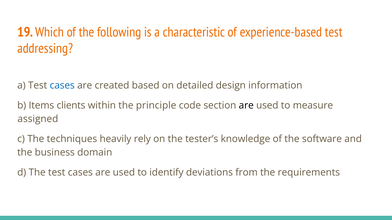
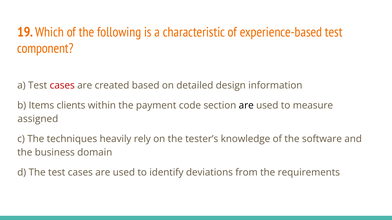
addressing: addressing -> component
cases at (62, 86) colour: blue -> red
principle: principle -> payment
